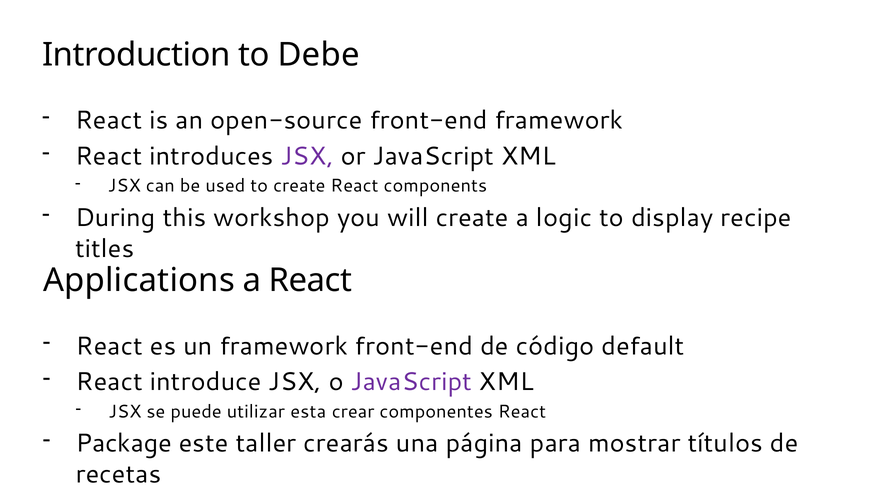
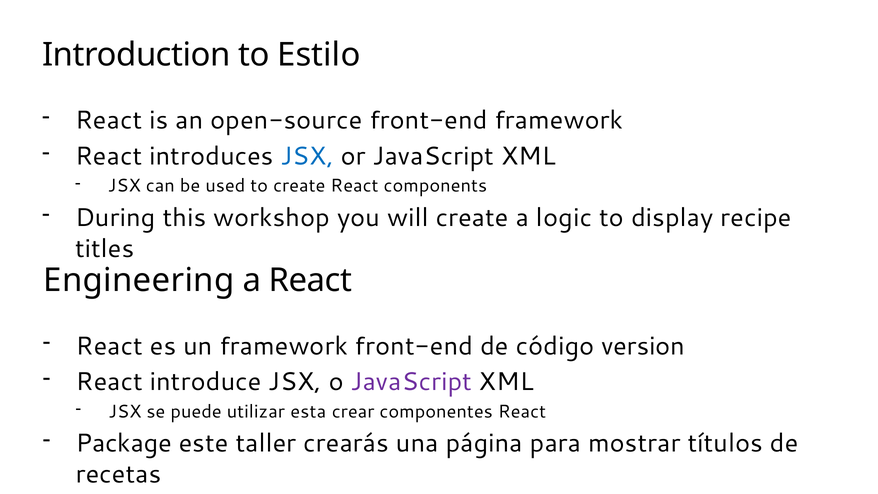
Debe: Debe -> Estilo
JSX at (307, 156) colour: purple -> blue
Applications: Applications -> Engineering
default: default -> version
